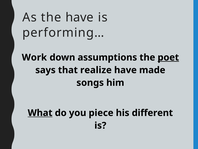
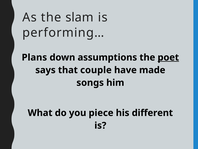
the have: have -> slam
Work: Work -> Plans
realize: realize -> couple
What underline: present -> none
